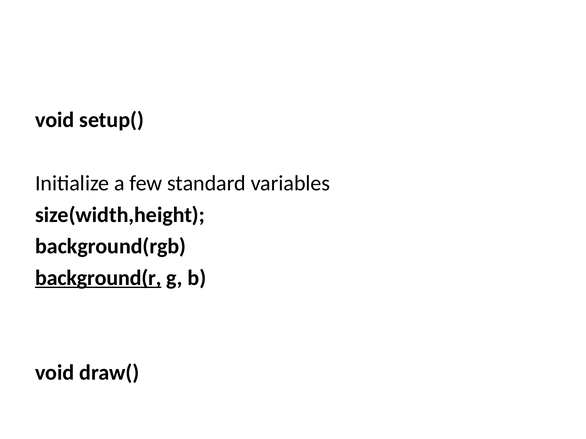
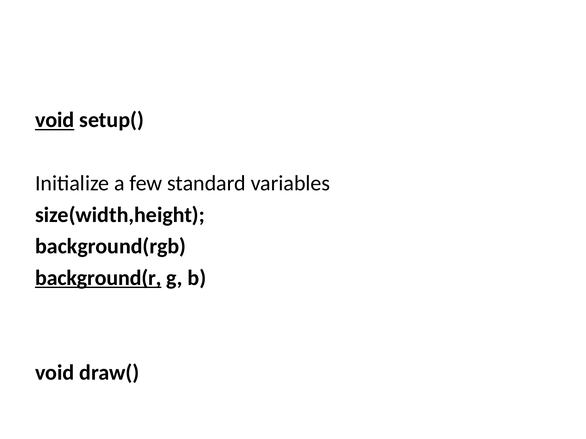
void at (55, 120) underline: none -> present
